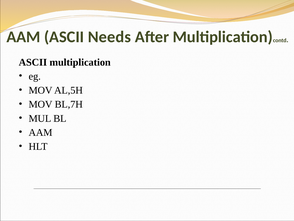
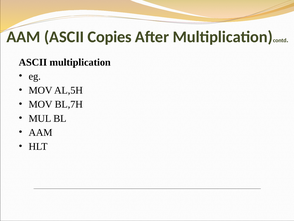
Needs: Needs -> Copies
